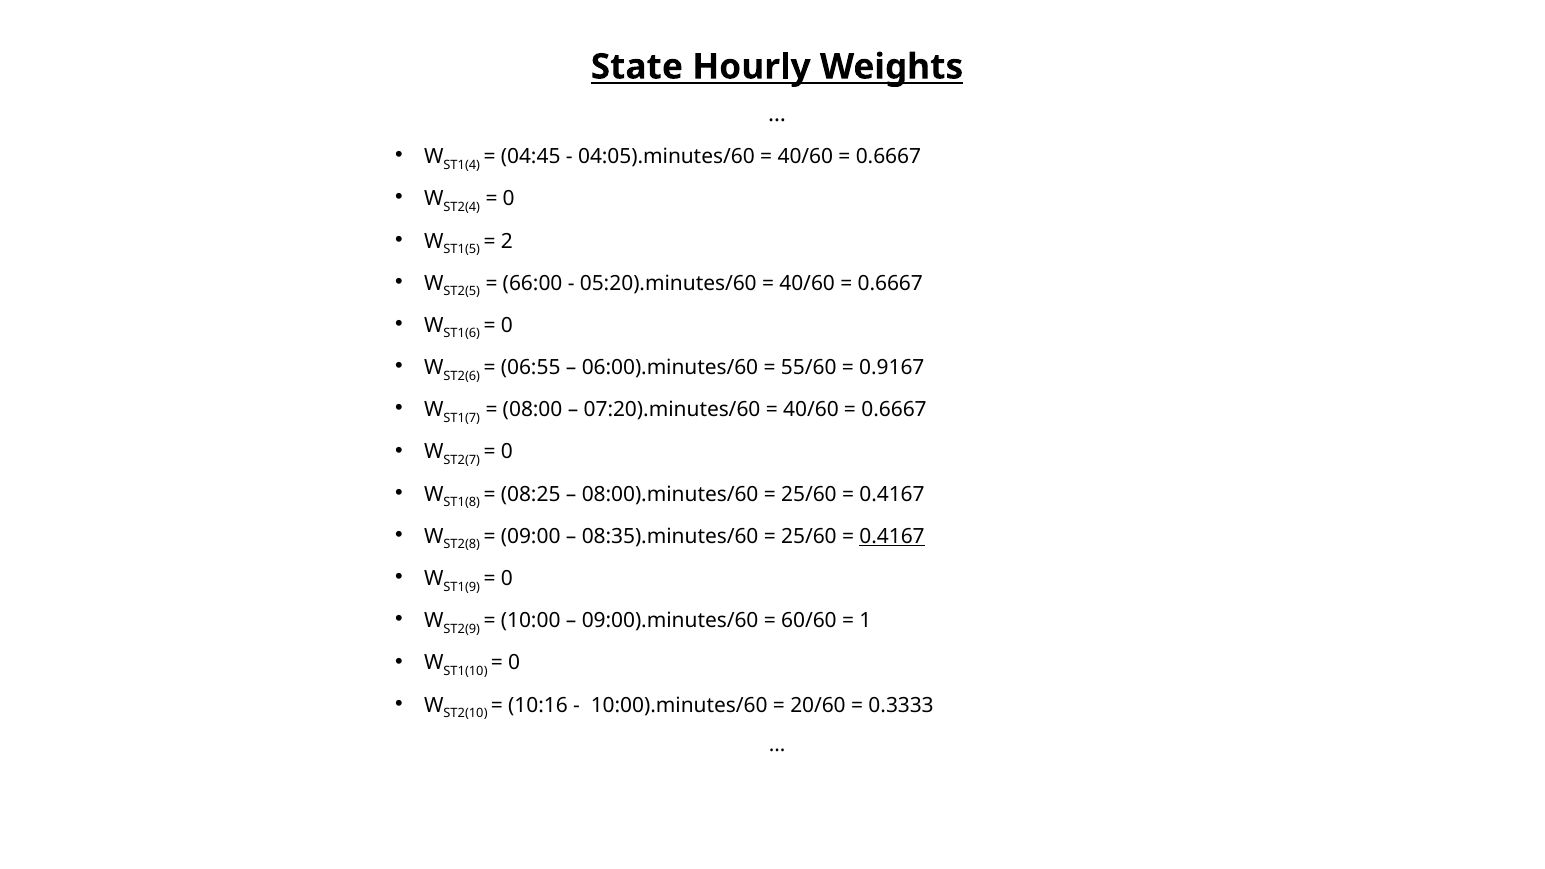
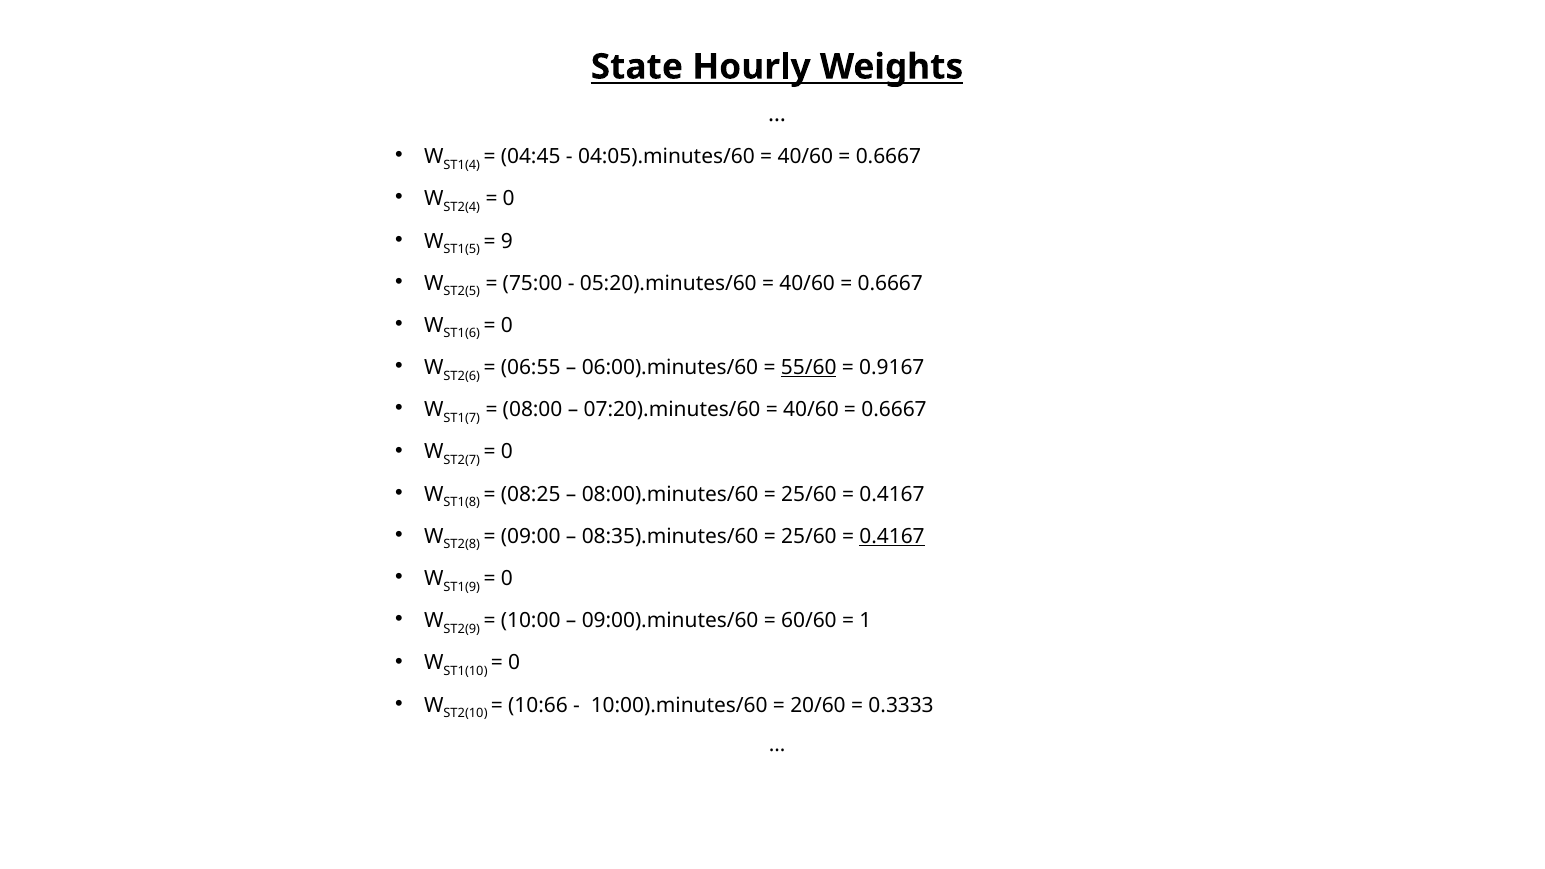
2: 2 -> 9
66:00: 66:00 -> 75:00
55/60 underline: none -> present
10:16: 10:16 -> 10:66
